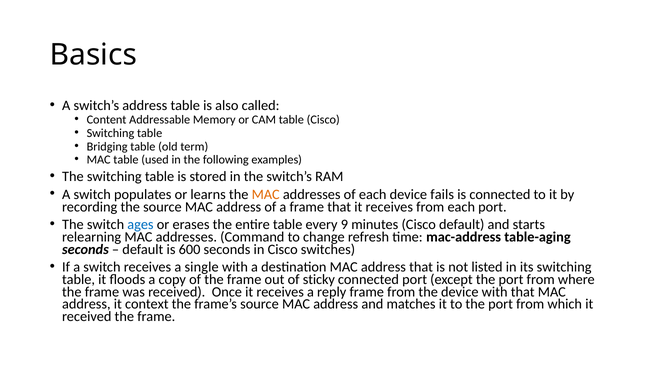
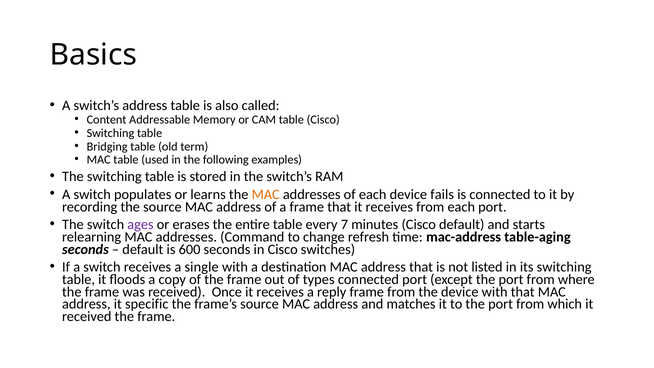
ages colour: blue -> purple
9: 9 -> 7
sticky: sticky -> types
context: context -> specific
